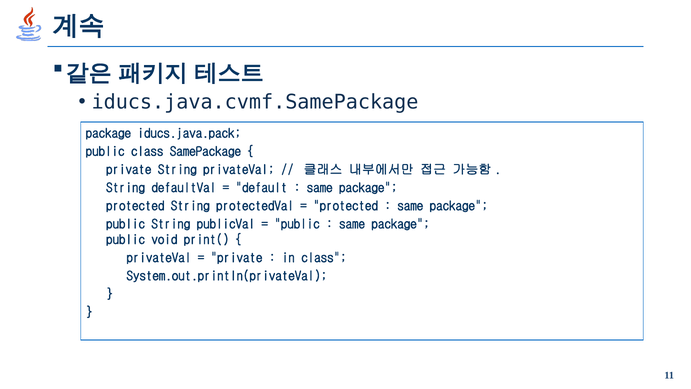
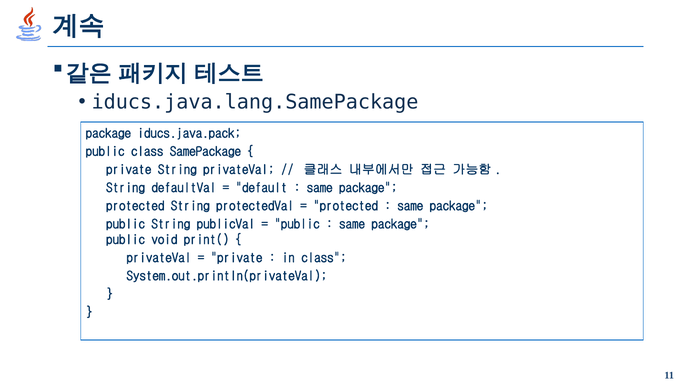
iducs.java.cvmf.SamePackage: iducs.java.cvmf.SamePackage -> iducs.java.lang.SamePackage
